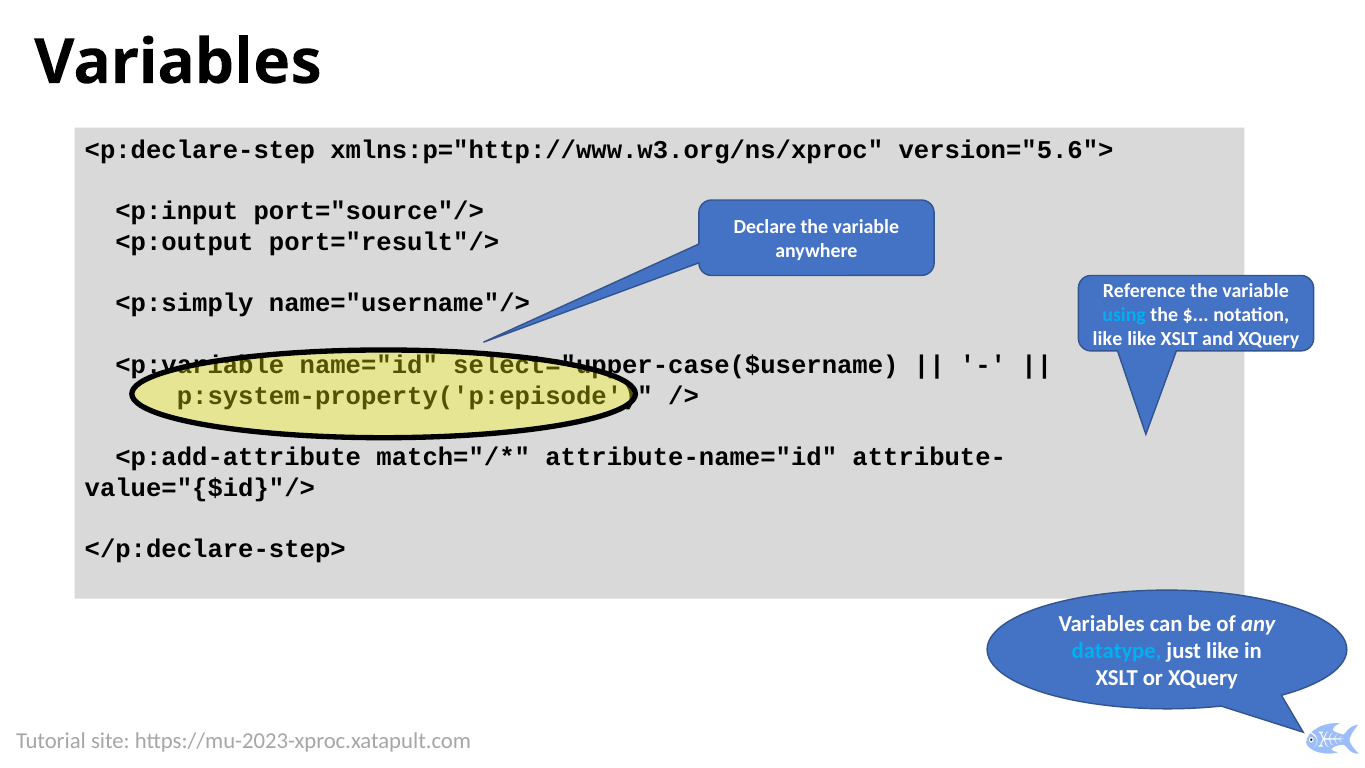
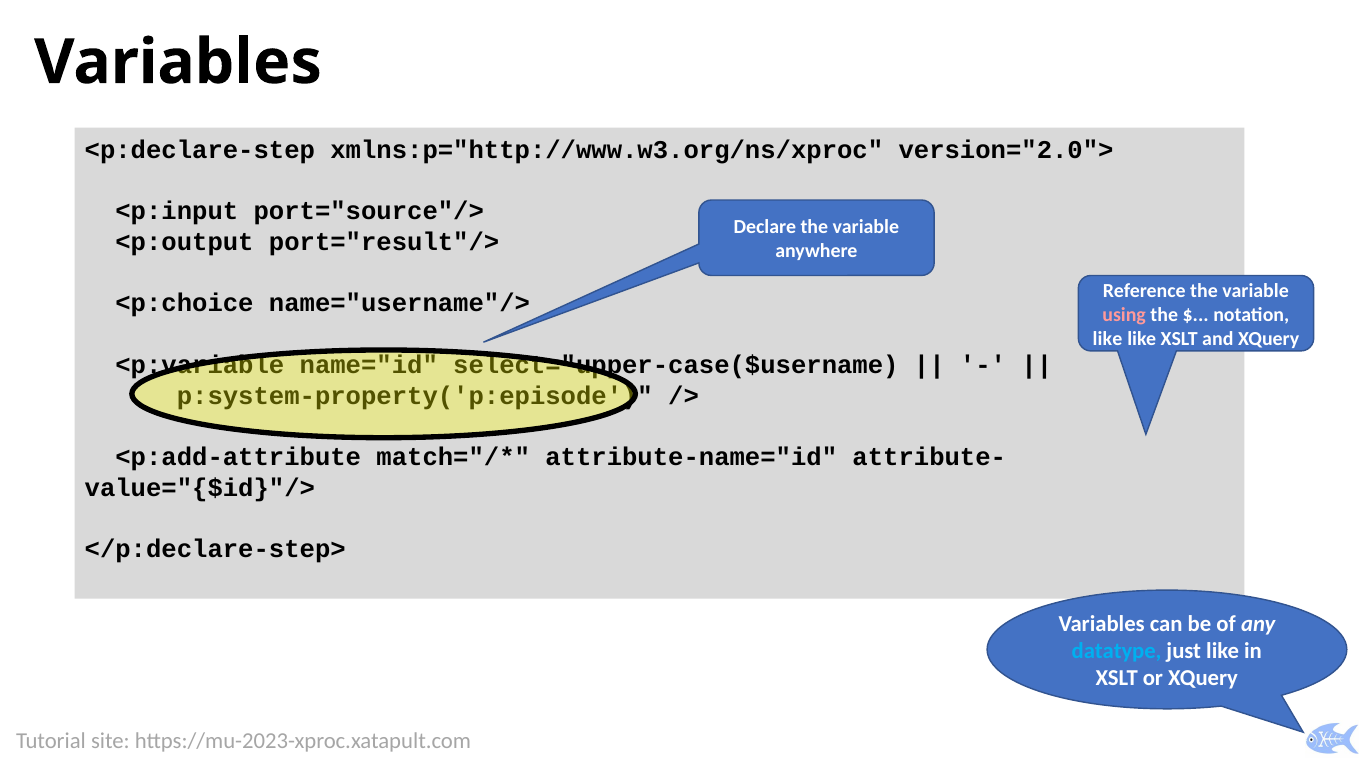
version="5.6">: version="5.6"> -> version="2.0">
<p:simply: <p:simply -> <p:choice
using colour: light blue -> pink
